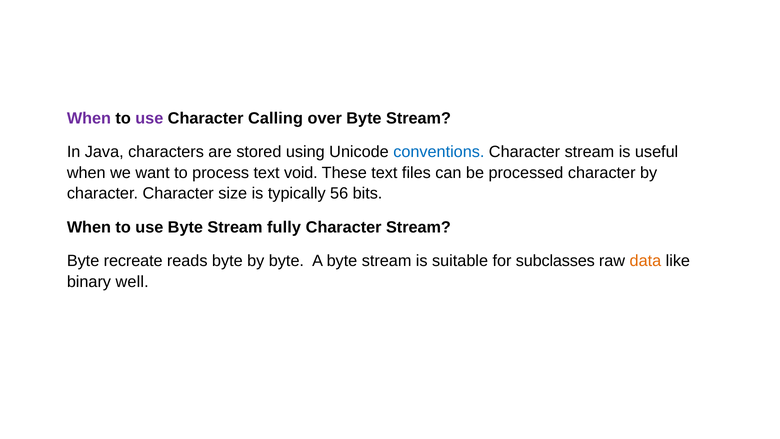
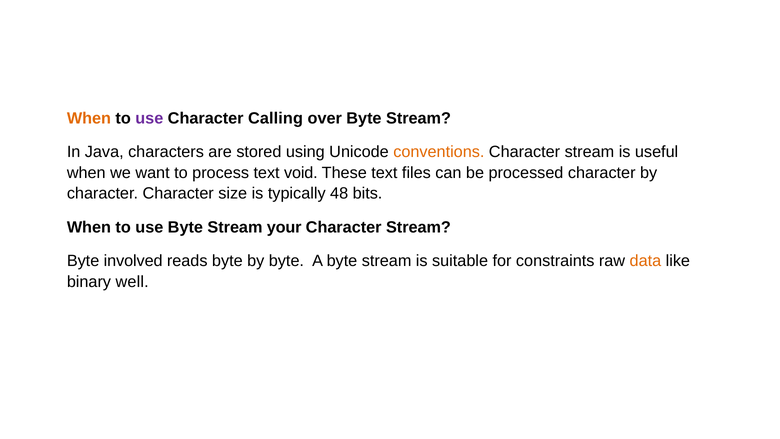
When at (89, 118) colour: purple -> orange
conventions colour: blue -> orange
56: 56 -> 48
fully: fully -> your
recreate: recreate -> involved
subclasses: subclasses -> constraints
